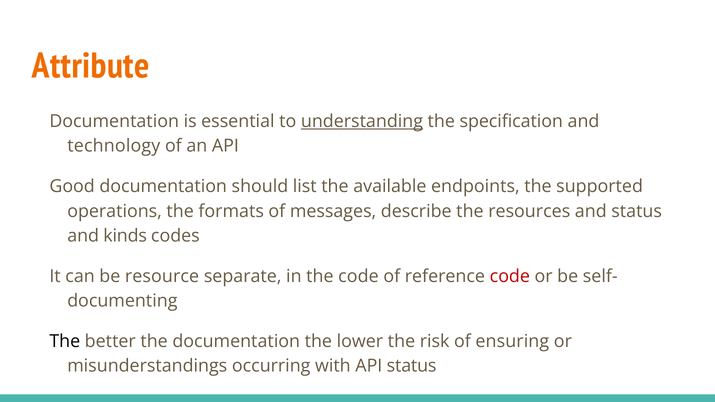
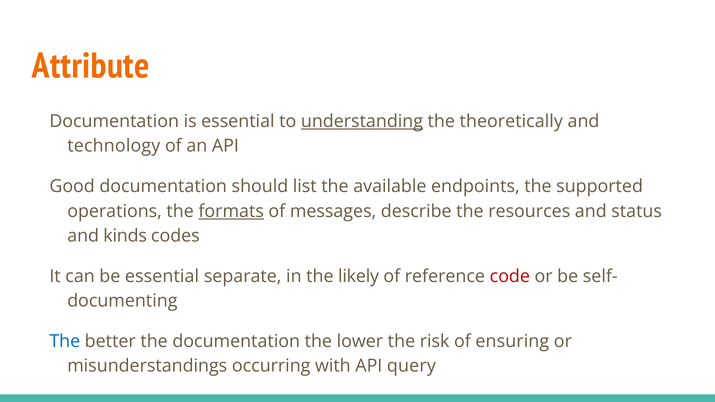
specification: specification -> theoretically
formats underline: none -> present
be resource: resource -> essential
the code: code -> likely
The at (65, 342) colour: black -> blue
API status: status -> query
